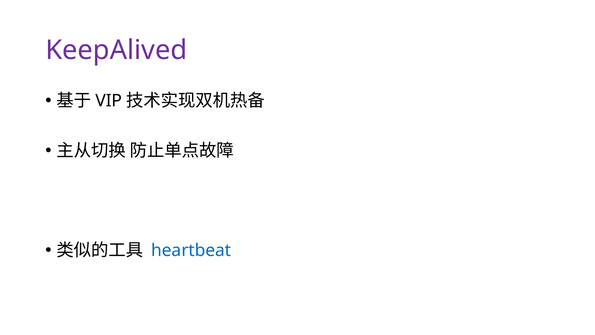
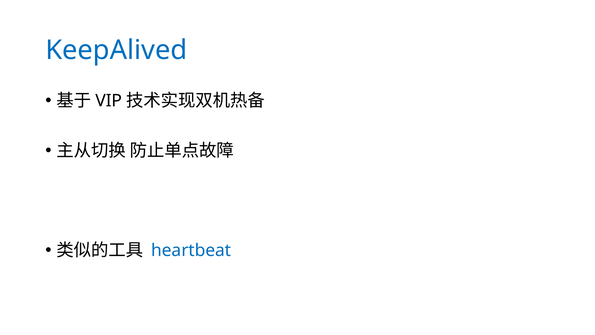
KeepAlived colour: purple -> blue
